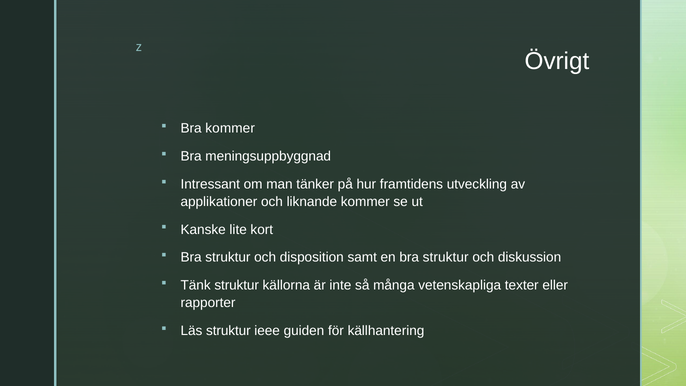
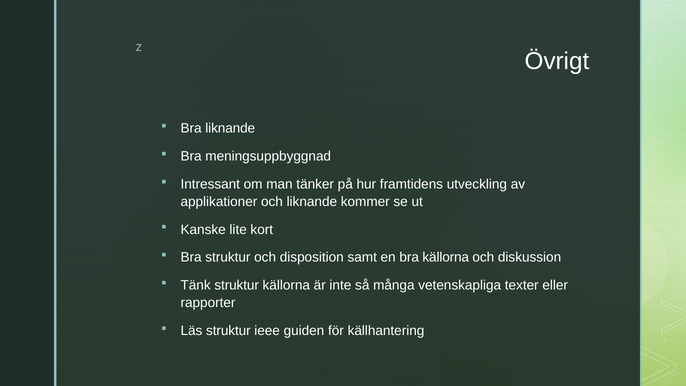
Bra kommer: kommer -> liknande
en bra struktur: struktur -> källorna
